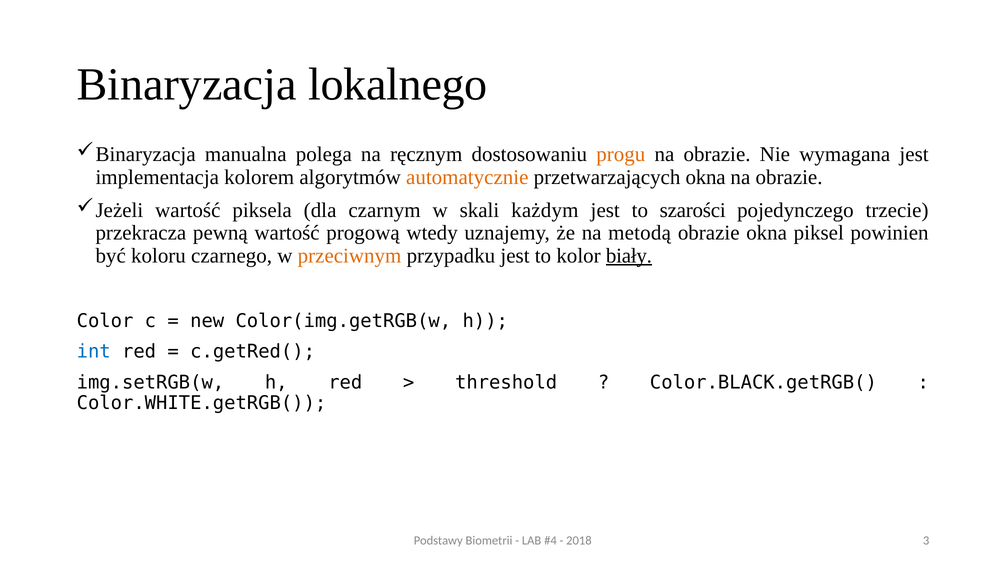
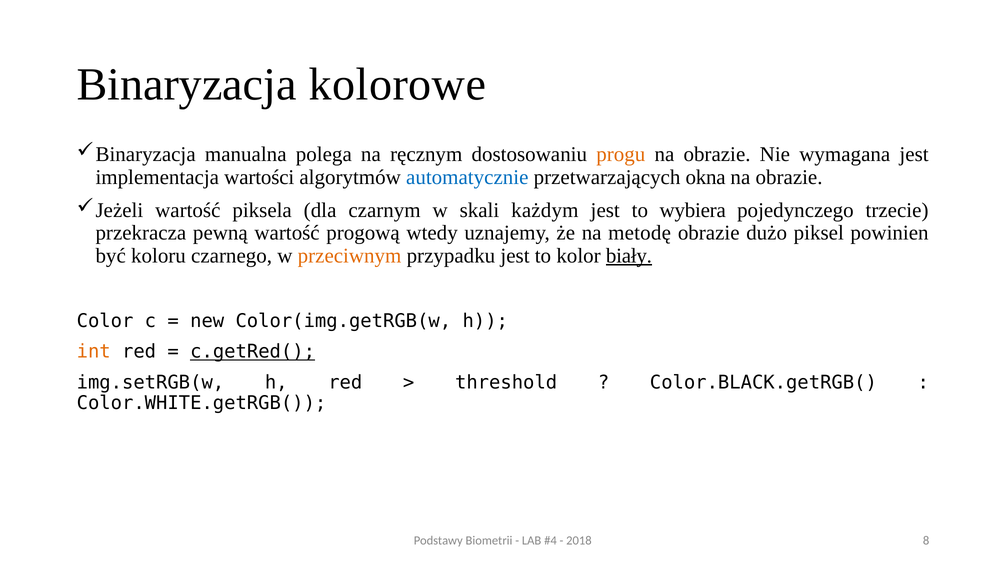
lokalnego: lokalnego -> kolorowe
kolorem: kolorem -> wartości
automatycznie colour: orange -> blue
szarości: szarości -> wybiera
metodą: metodą -> metodę
obrazie okna: okna -> dużo
int colour: blue -> orange
c.getRed( underline: none -> present
3: 3 -> 8
